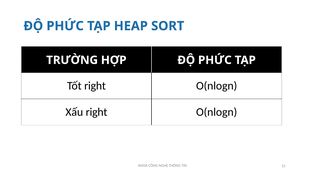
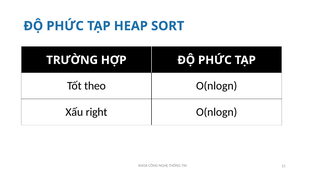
Tốt right: right -> theo
